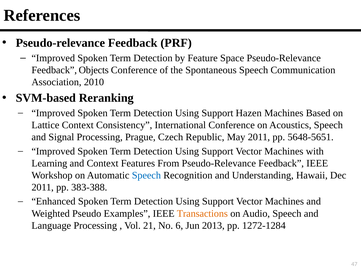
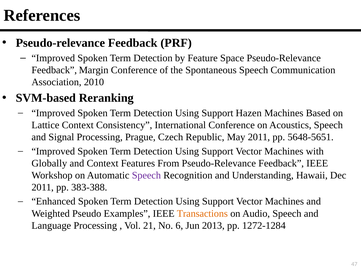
Objects: Objects -> Margin
Learning: Learning -> Globally
Speech at (146, 175) colour: blue -> purple
